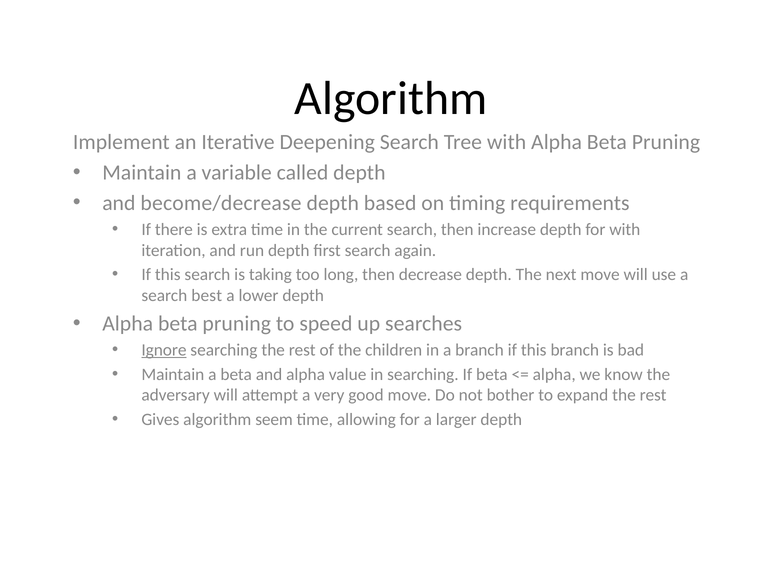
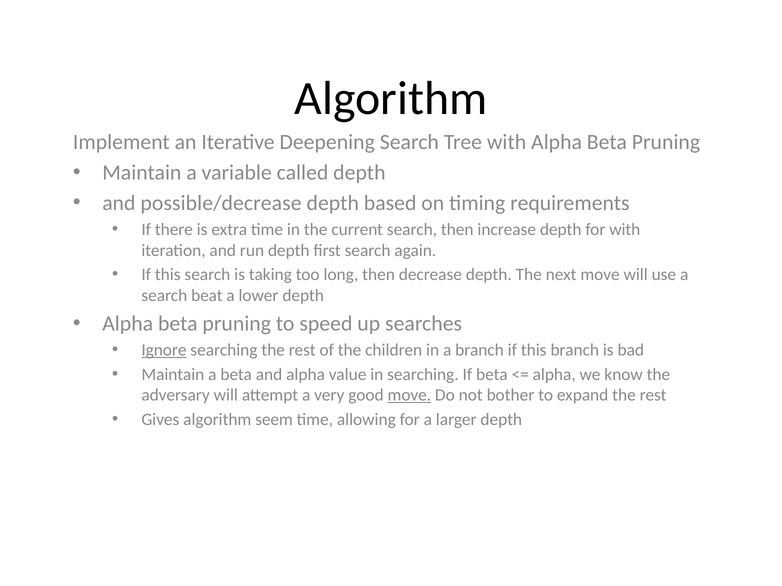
become/decrease: become/decrease -> possible/decrease
best: best -> beat
move at (409, 396) underline: none -> present
